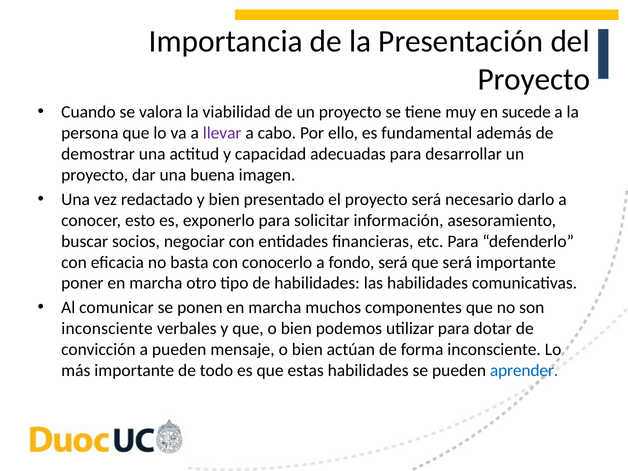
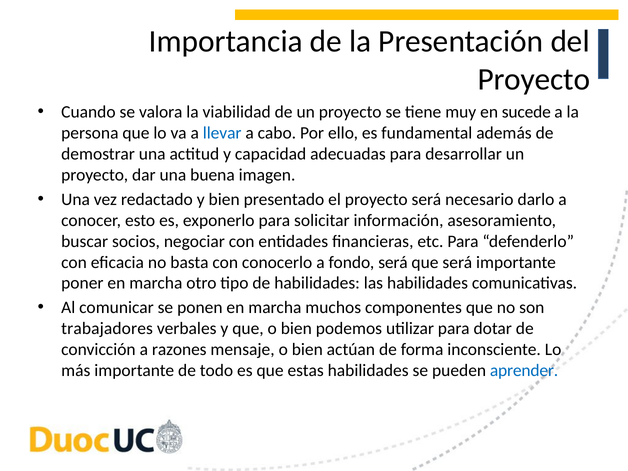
llevar colour: purple -> blue
inconsciente at (107, 329): inconsciente -> trabajadores
a pueden: pueden -> razones
